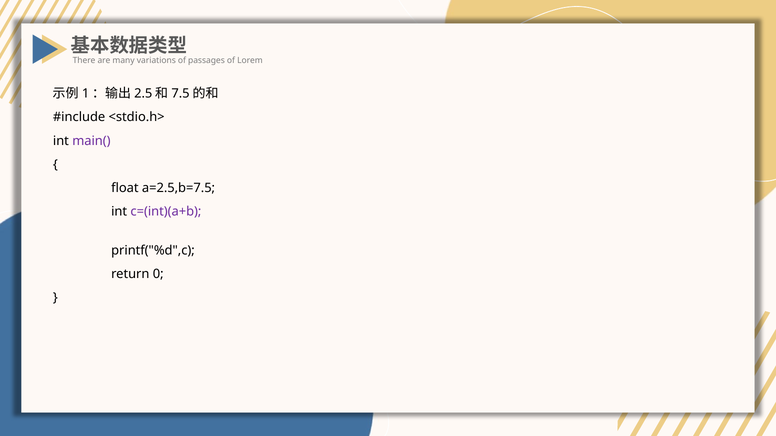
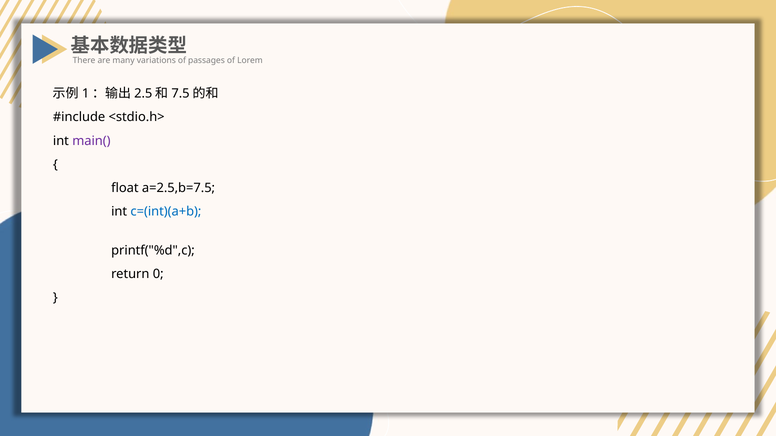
c=(int)(a+b colour: purple -> blue
